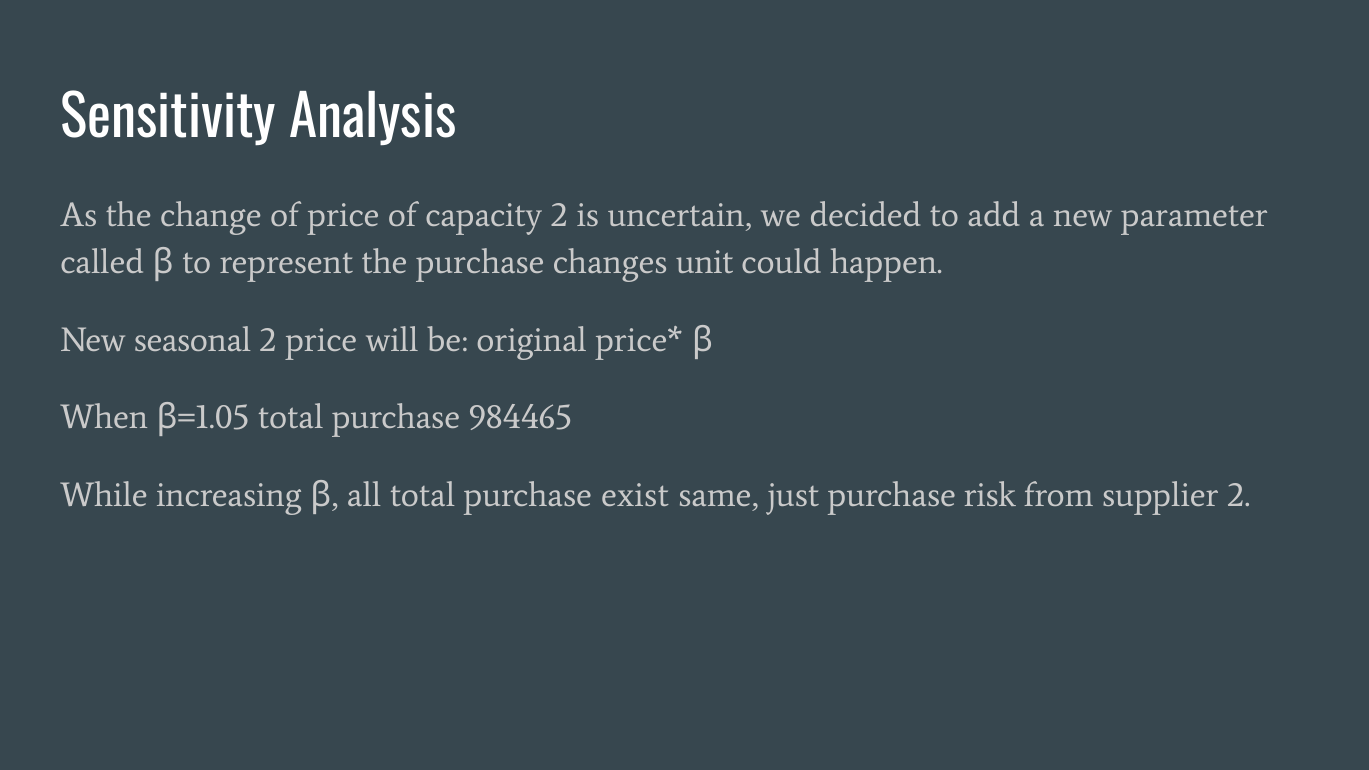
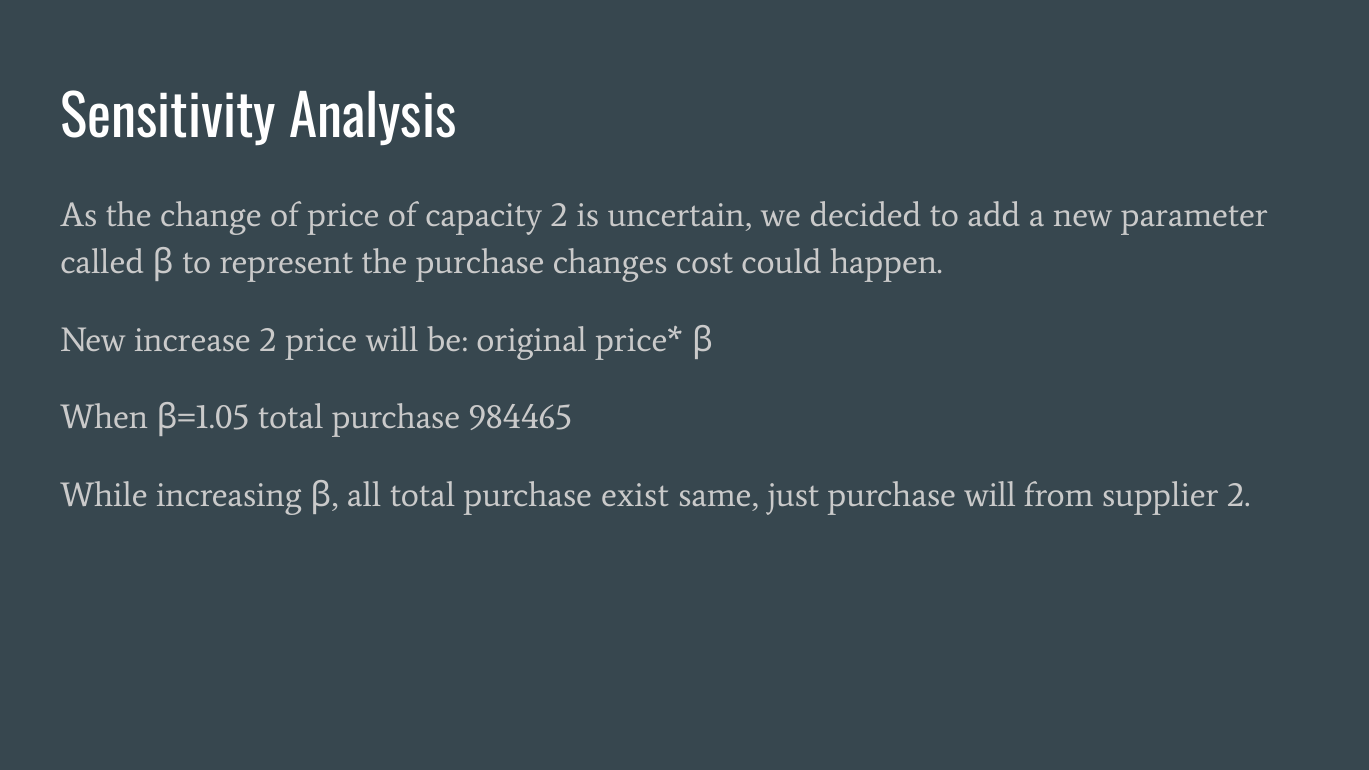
unit: unit -> cost
seasonal: seasonal -> increase
purchase risk: risk -> will
